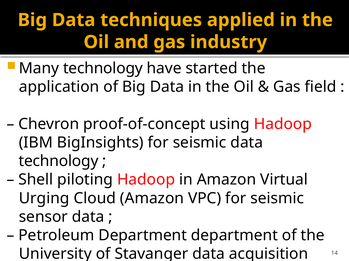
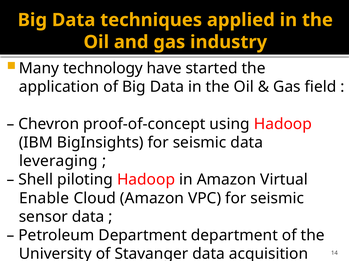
technology at (59, 162): technology -> leveraging
Urging: Urging -> Enable
